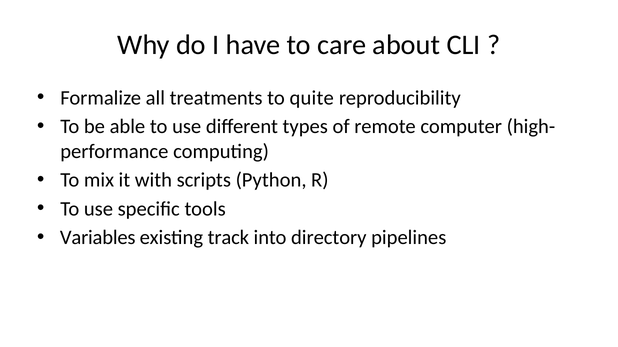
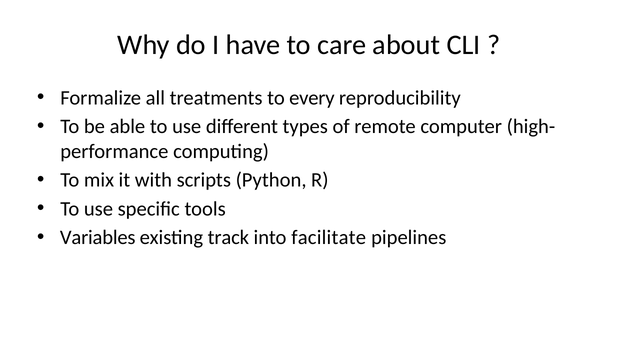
quite: quite -> every
directory: directory -> facilitate
